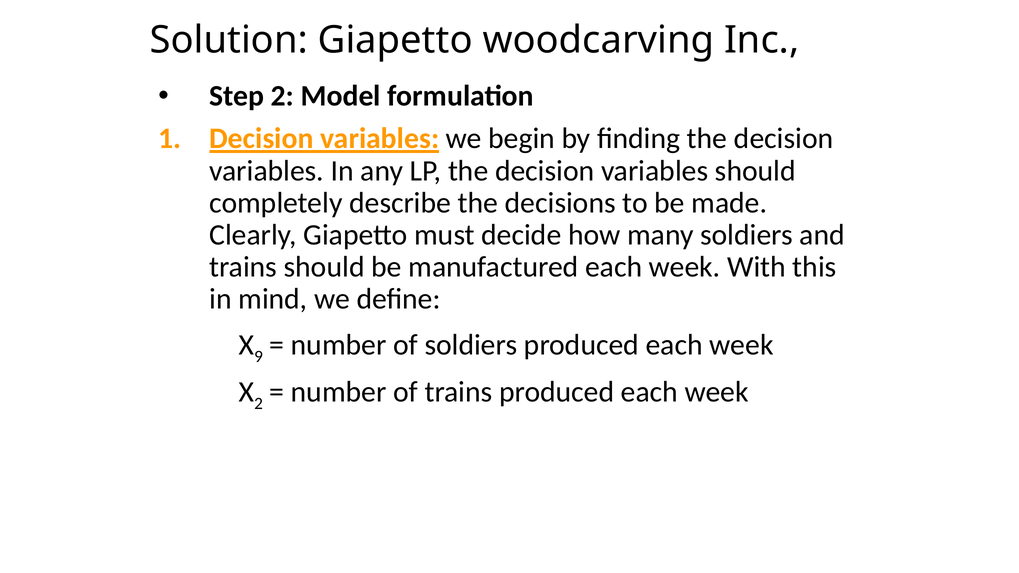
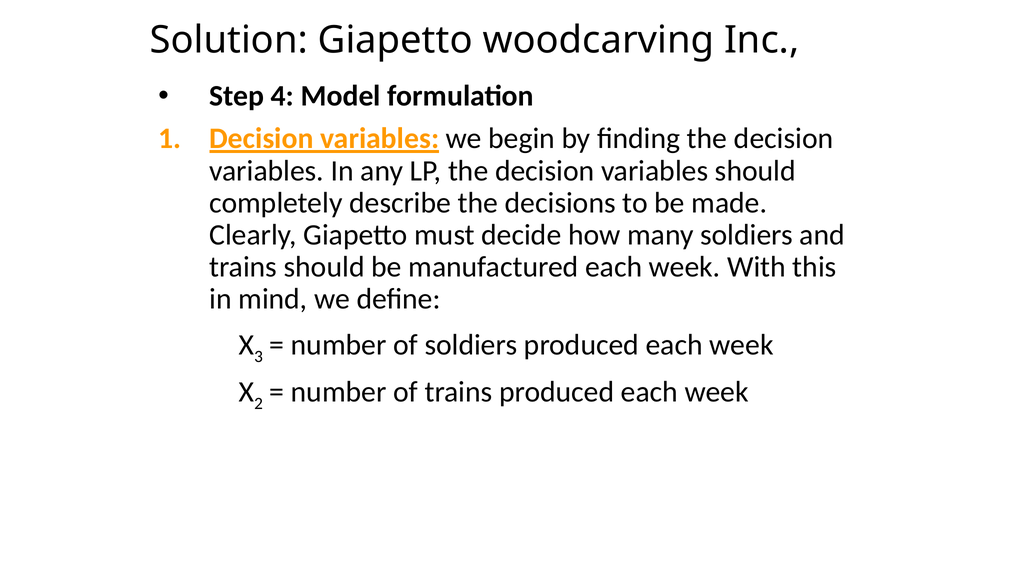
Step 2: 2 -> 4
9: 9 -> 3
